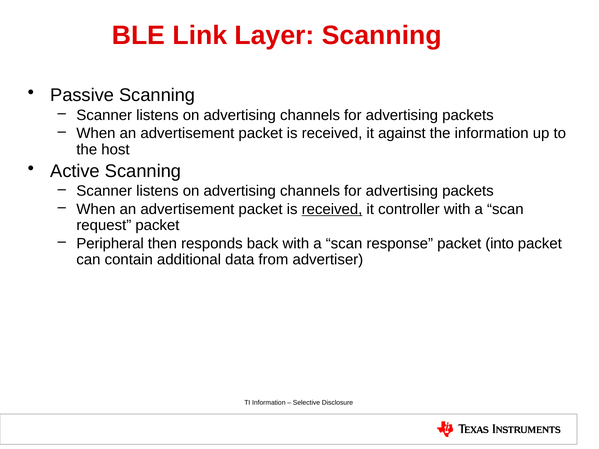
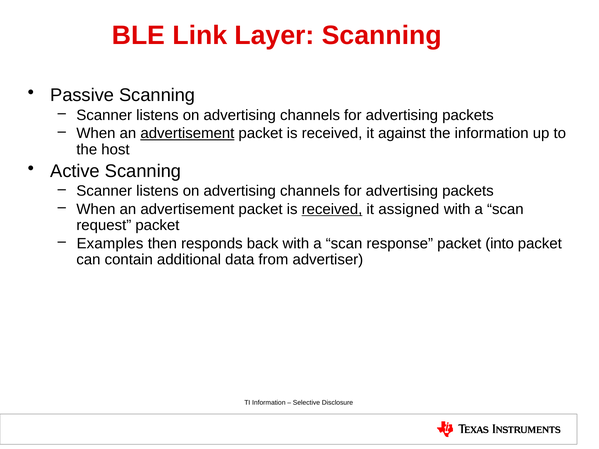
advertisement at (187, 133) underline: none -> present
controller: controller -> assigned
Peripheral: Peripheral -> Examples
